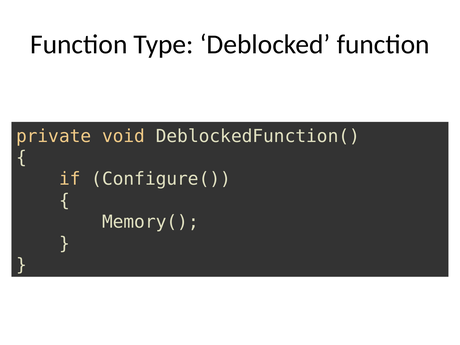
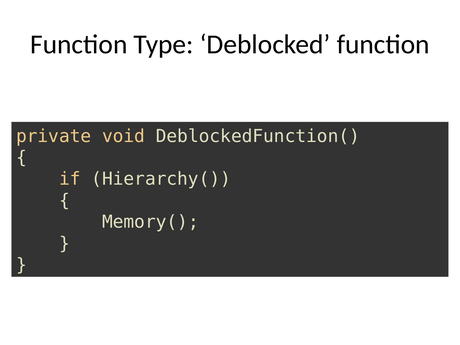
Configure(: Configure( -> Hierarchy(
